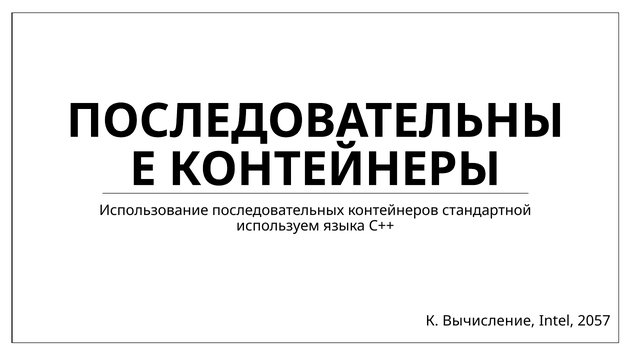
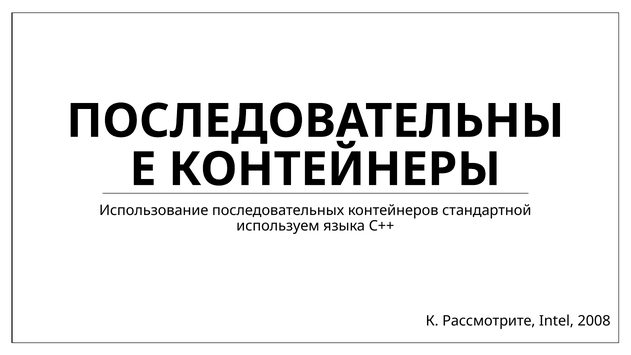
Вычисление: Вычисление -> Рассмотрите
2057: 2057 -> 2008
